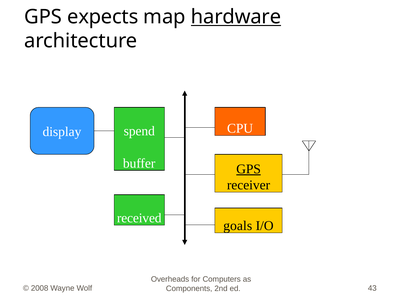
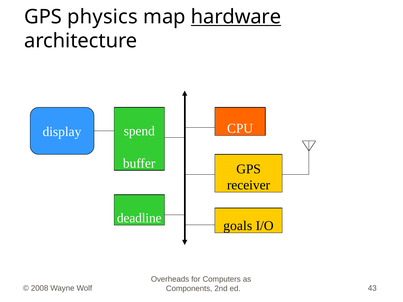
expects: expects -> physics
GPS at (249, 169) underline: present -> none
received: received -> deadline
